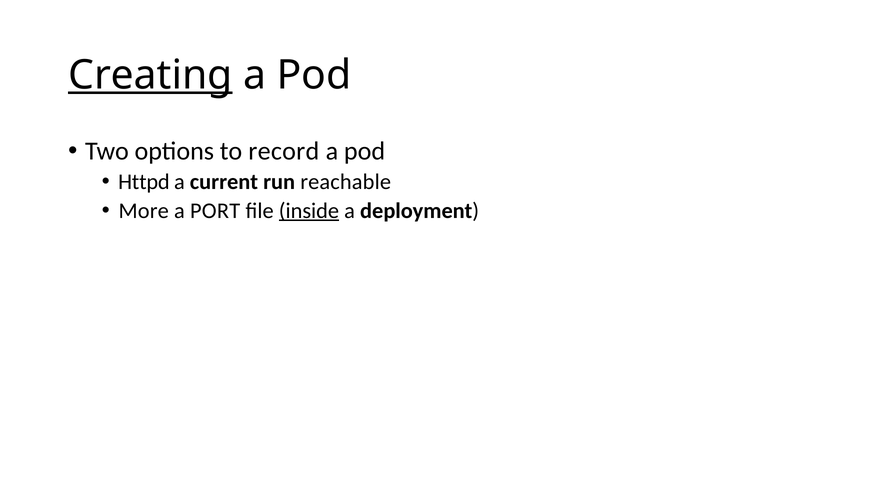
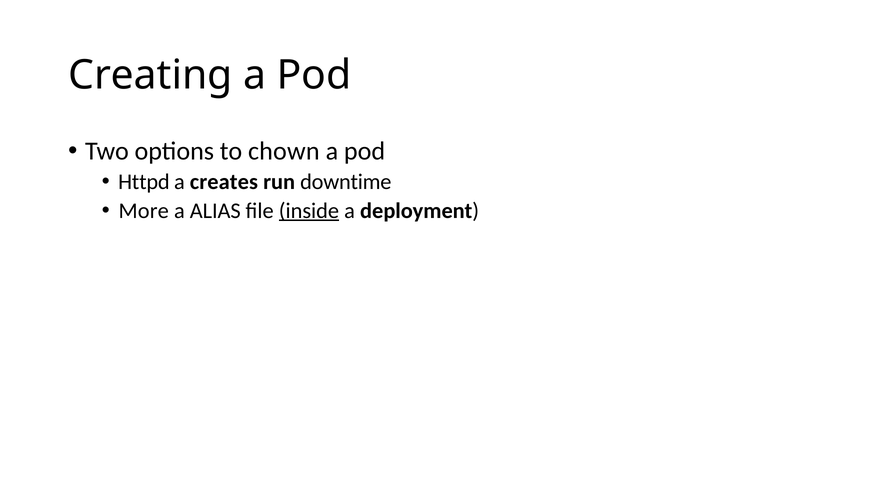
Creating underline: present -> none
record: record -> chown
current: current -> creates
reachable: reachable -> downtime
PORT: PORT -> ALIAS
